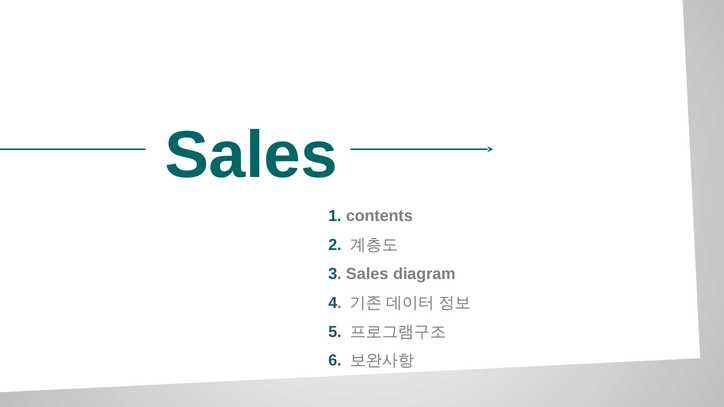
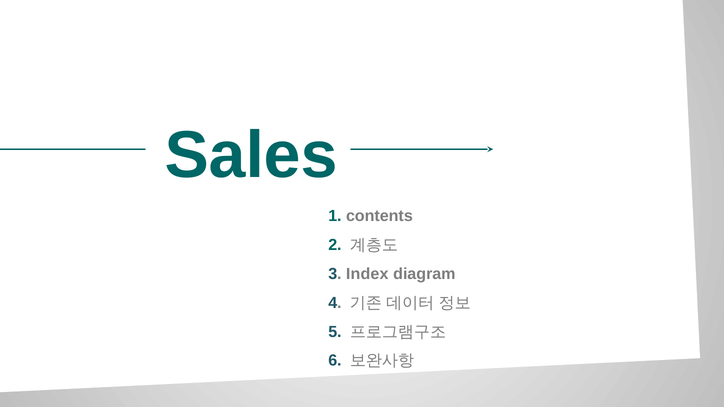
3 Sales: Sales -> Index
